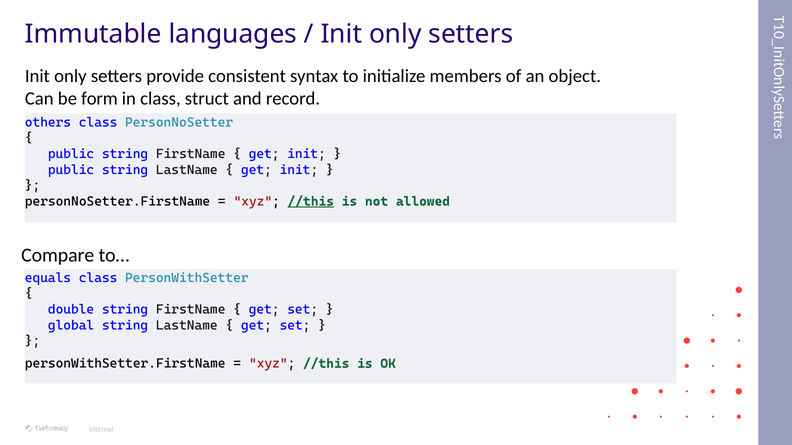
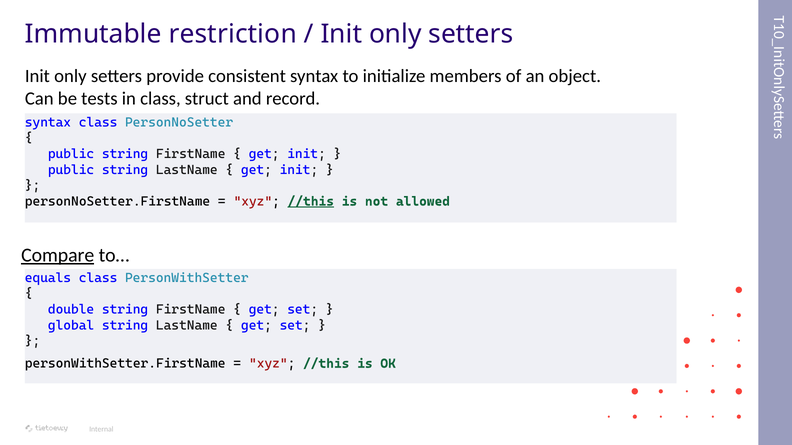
languages: languages -> restriction
form: form -> tests
others at (48, 122): others -> syntax
Compare underline: none -> present
